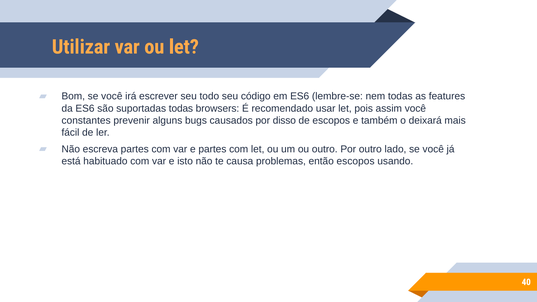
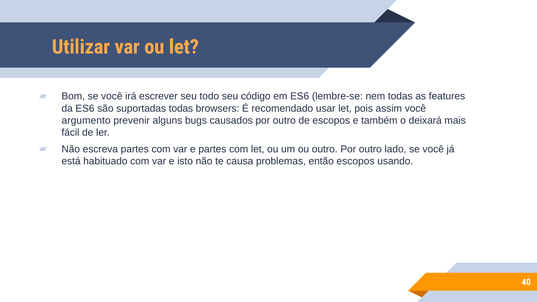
constantes: constantes -> argumento
causados por disso: disso -> outro
